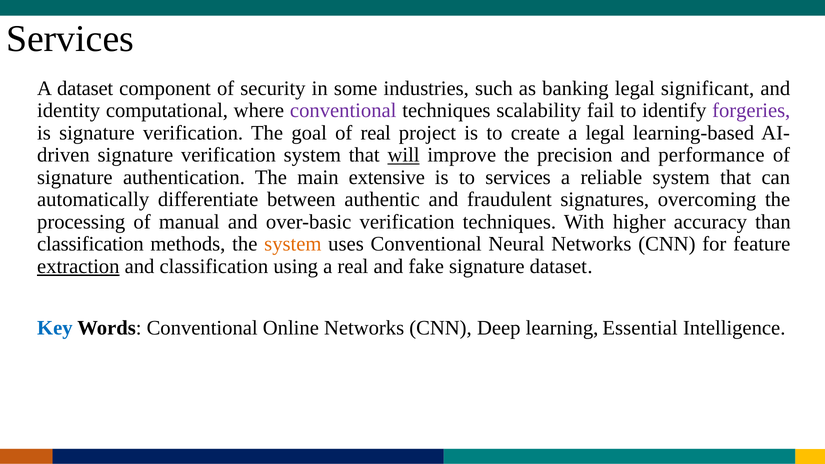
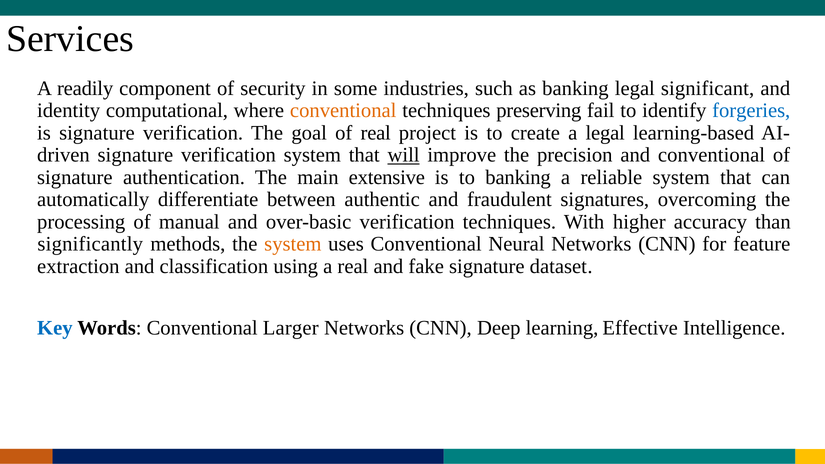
A dataset: dataset -> readily
conventional at (343, 111) colour: purple -> orange
scalability: scalability -> preserving
forgeries colour: purple -> blue
and performance: performance -> conventional
to services: services -> banking
classification at (90, 244): classification -> significantly
extraction underline: present -> none
Online: Online -> Larger
Essential: Essential -> Effective
